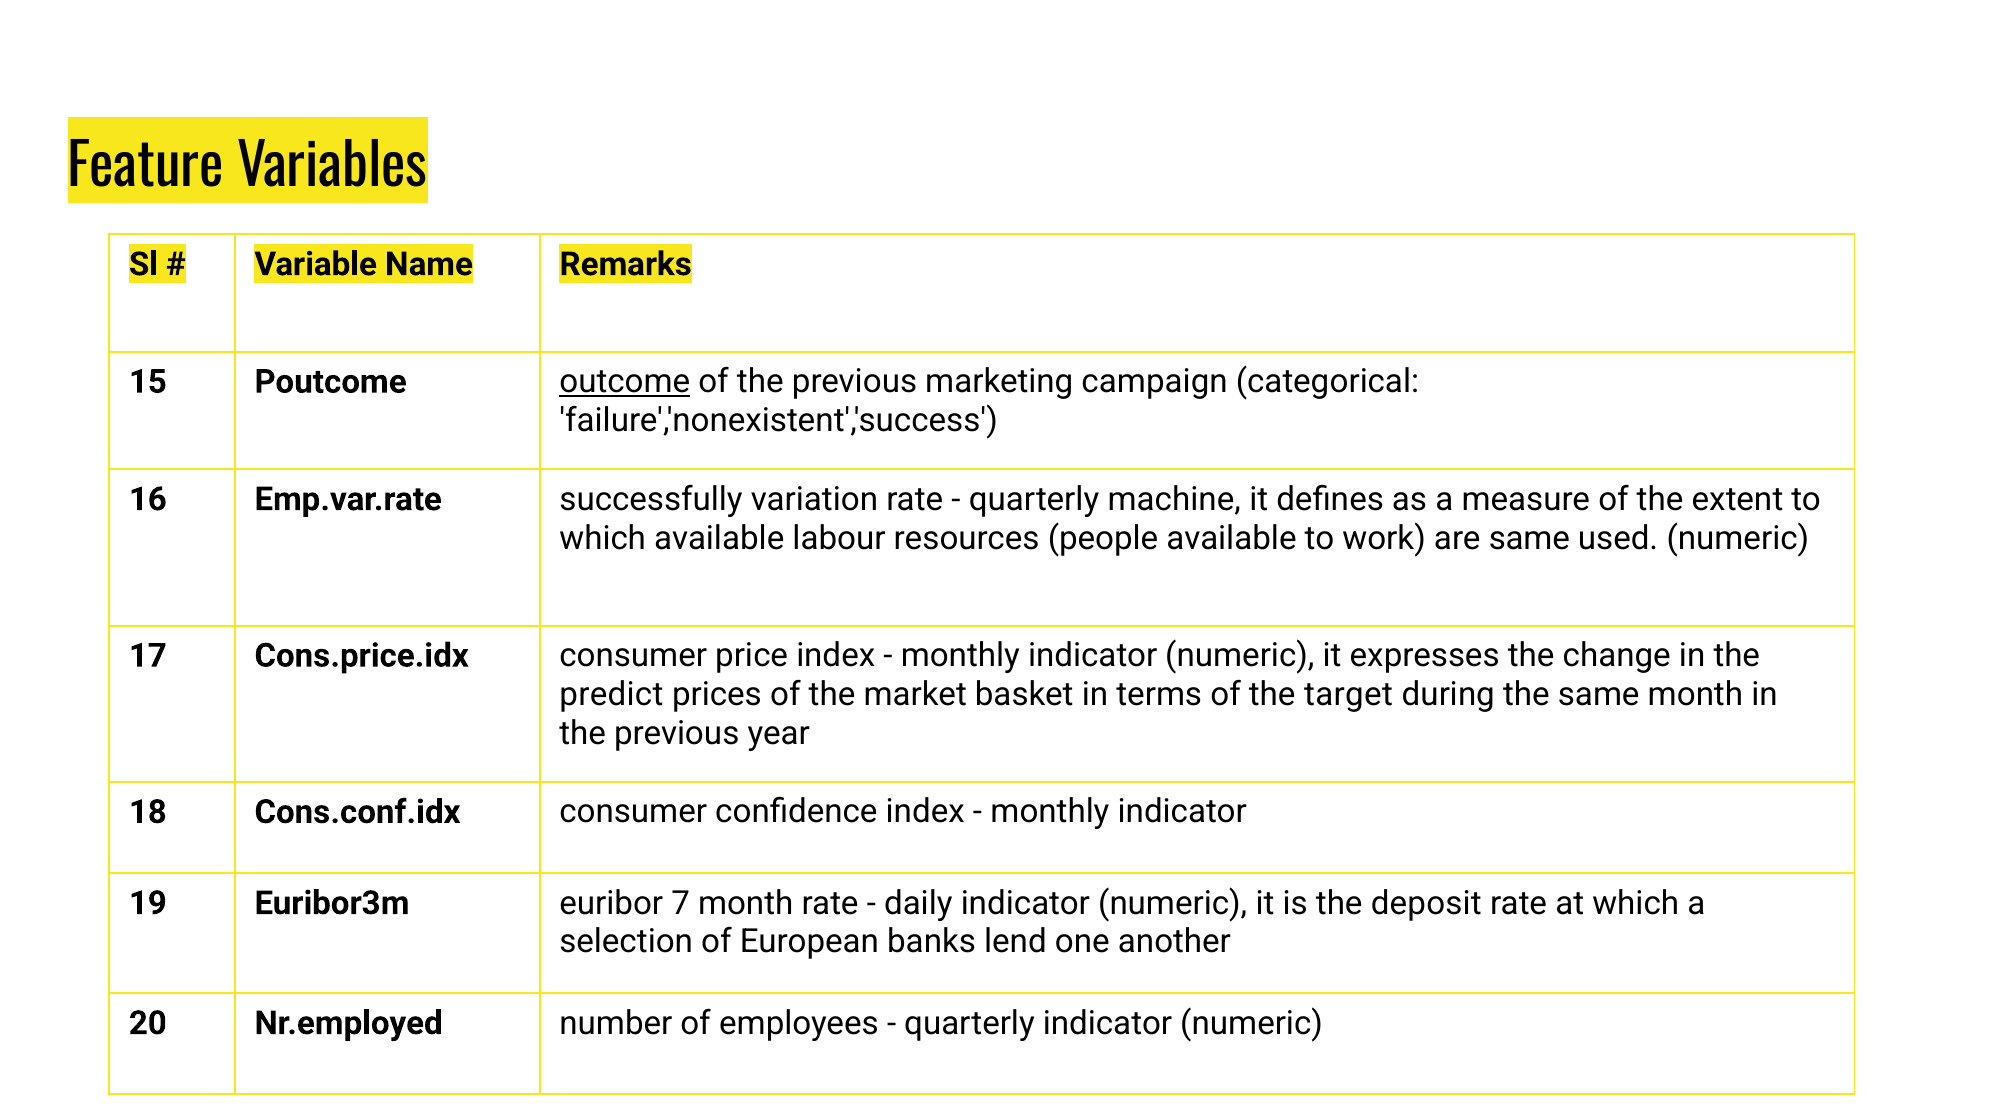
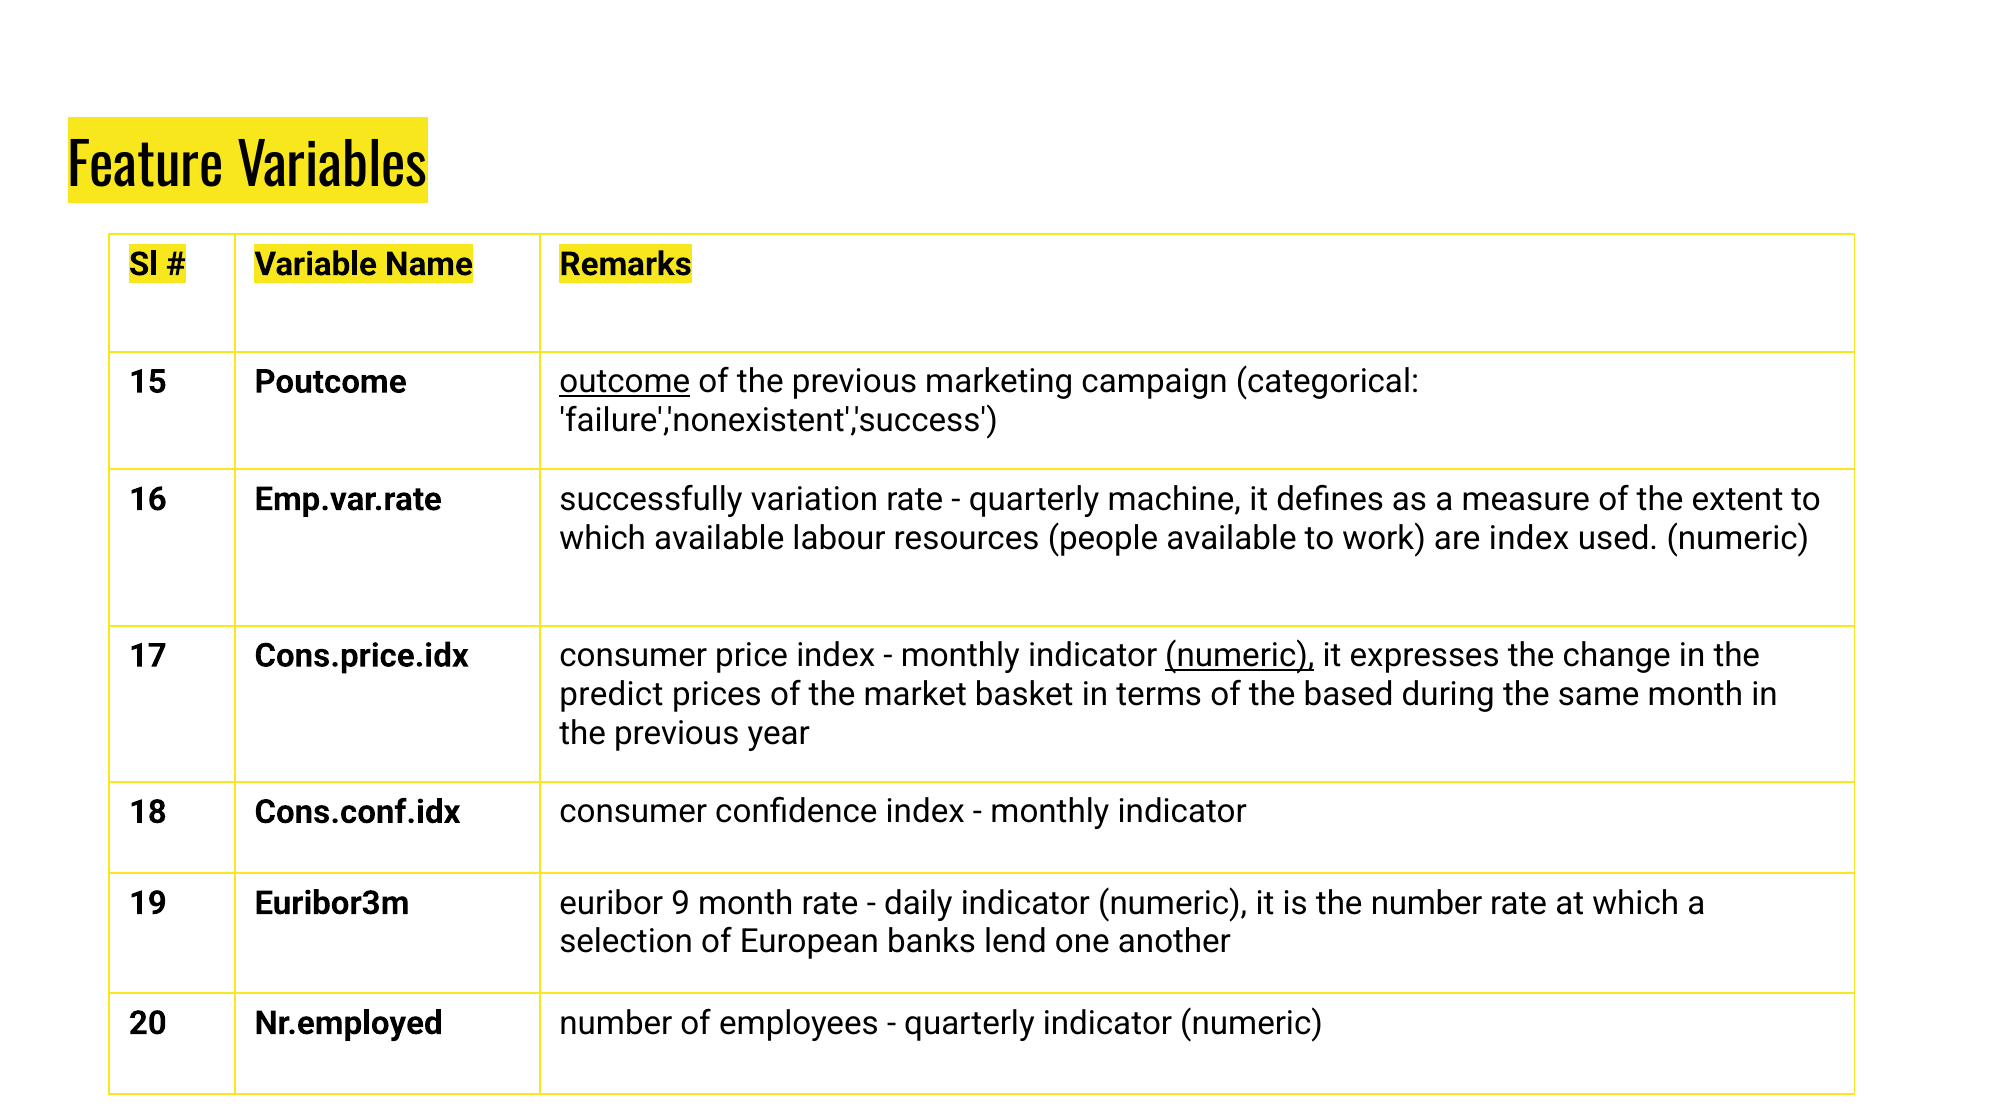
are same: same -> index
numeric at (1240, 656) underline: none -> present
target: target -> based
7: 7 -> 9
the deposit: deposit -> number
